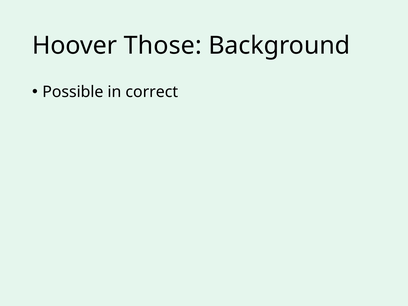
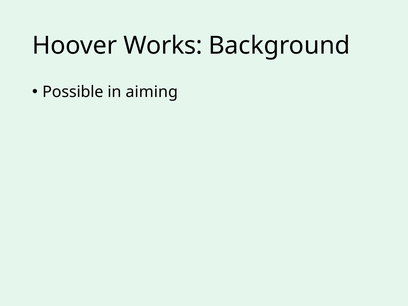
Those: Those -> Works
correct: correct -> aiming
